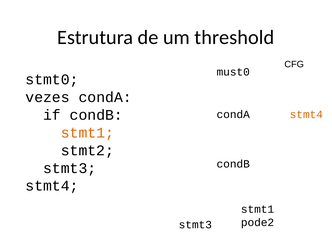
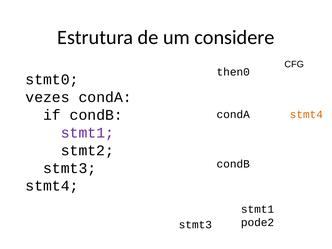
threshold: threshold -> considere
must0: must0 -> then0
stmt1 at (87, 133) colour: orange -> purple
